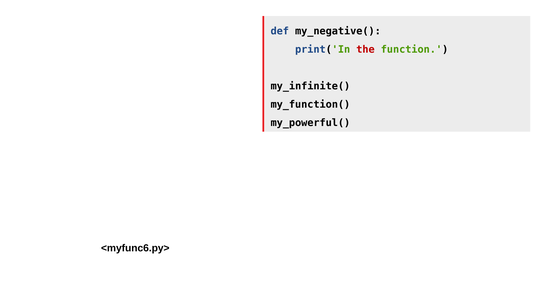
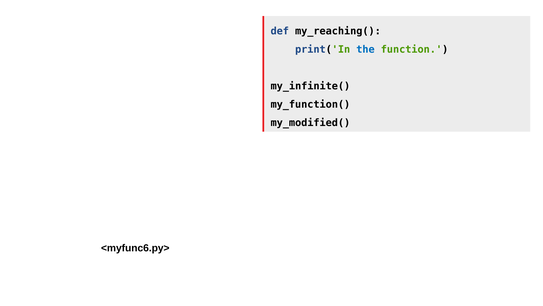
my_negative(: my_negative( -> my_reaching(
the colour: red -> blue
my_powerful(: my_powerful( -> my_modified(
